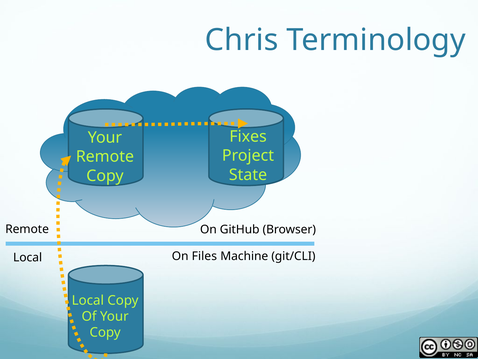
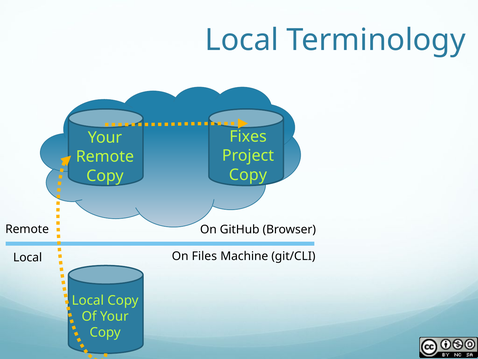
Chris at (242, 40): Chris -> Local
State at (248, 175): State -> Copy
